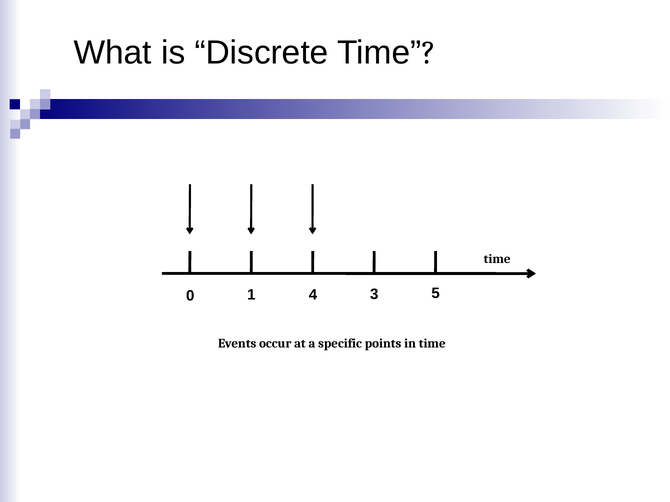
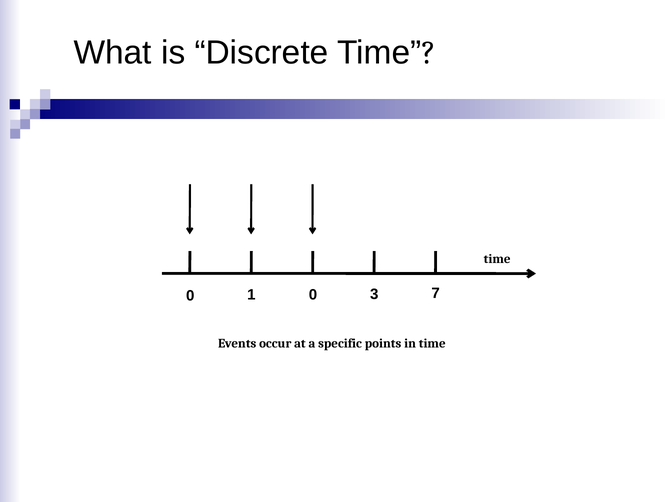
1 4: 4 -> 0
5: 5 -> 7
